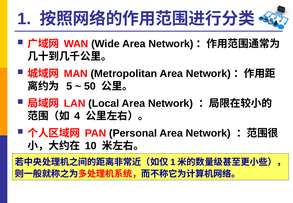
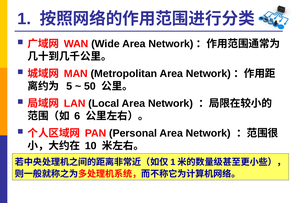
4: 4 -> 6
